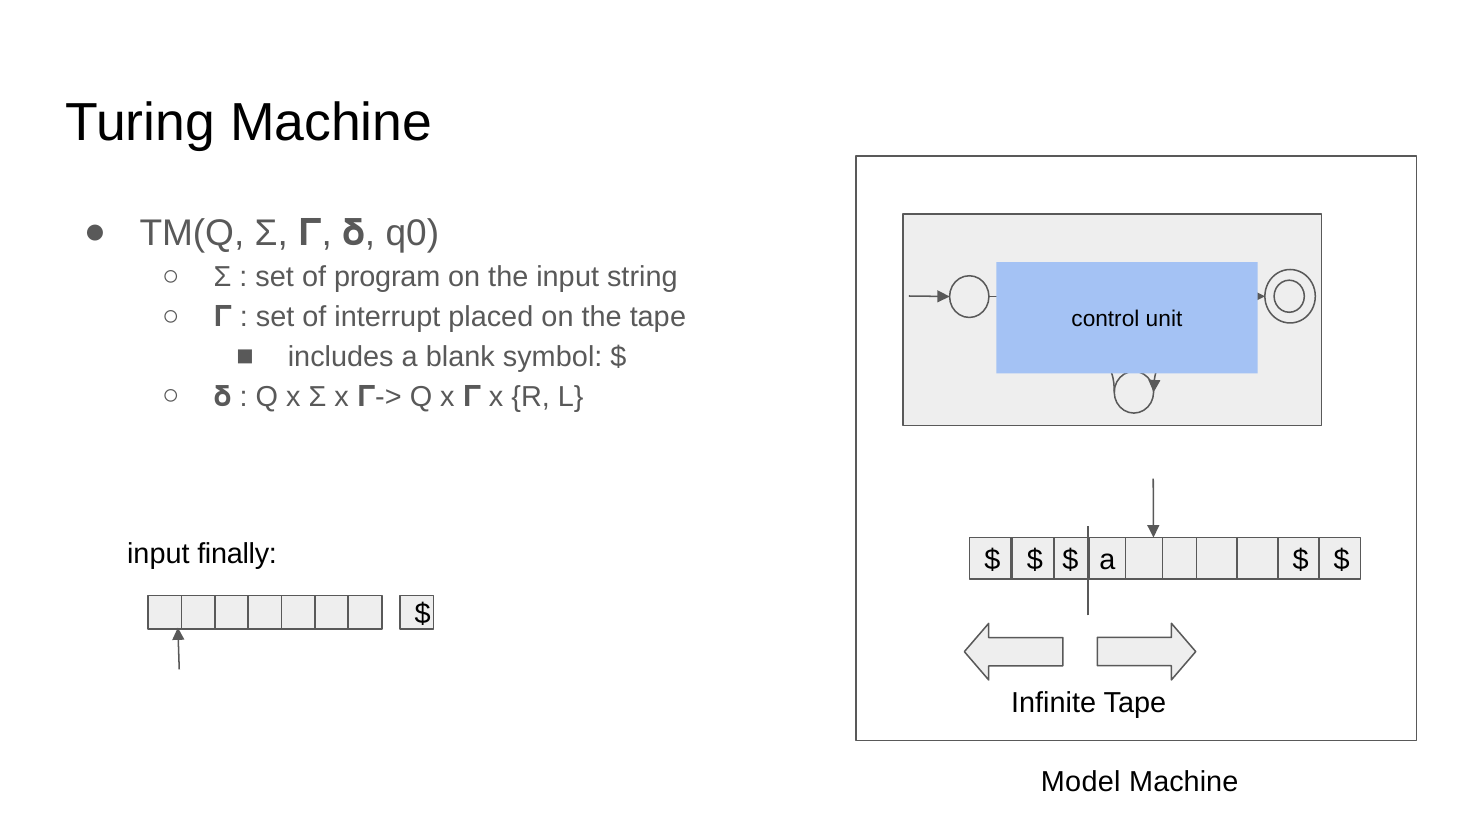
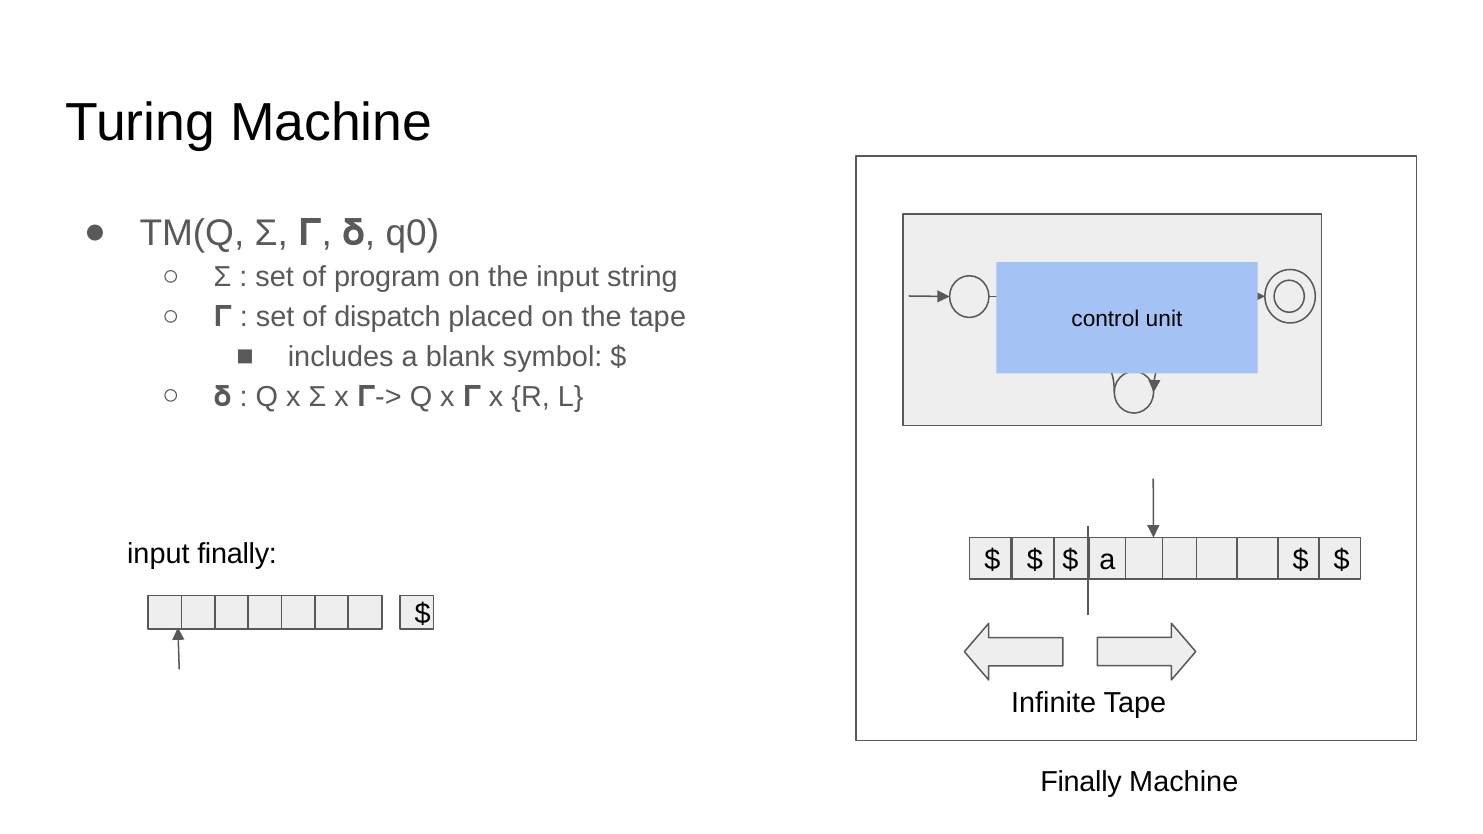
interrupt: interrupt -> dispatch
Model at (1081, 782): Model -> Finally
